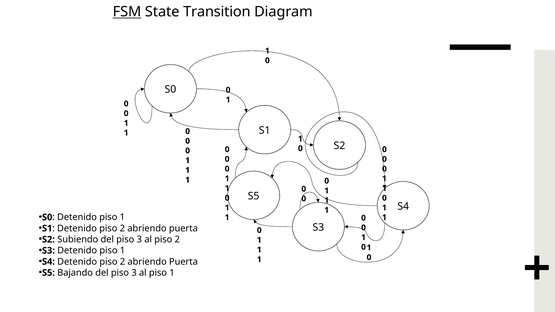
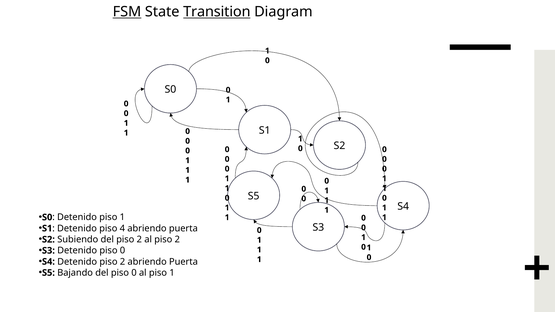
Transition underline: none -> present
S1 Detenido piso 2: 2 -> 4
Subiendo del piso 3: 3 -> 2
S3 Detenido piso 1: 1 -> 0
Bajando del piso 3: 3 -> 0
